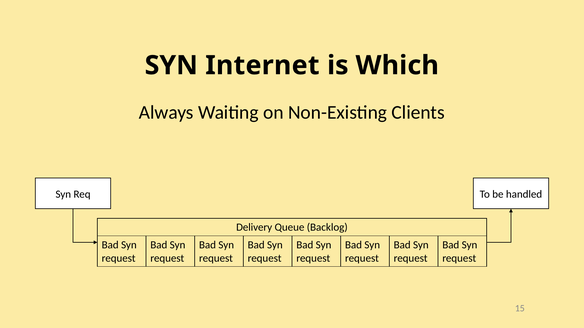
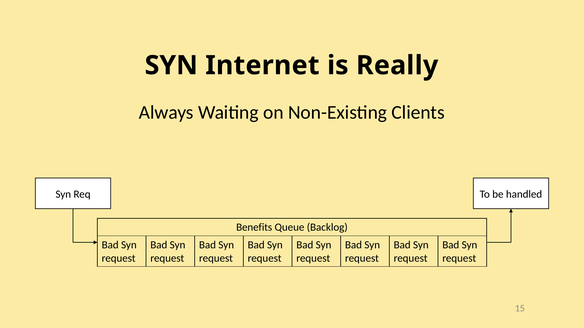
Which: Which -> Really
Delivery: Delivery -> Benefits
